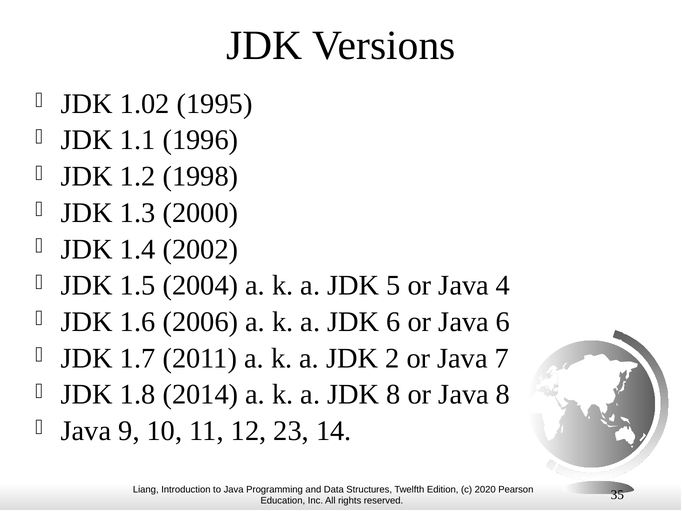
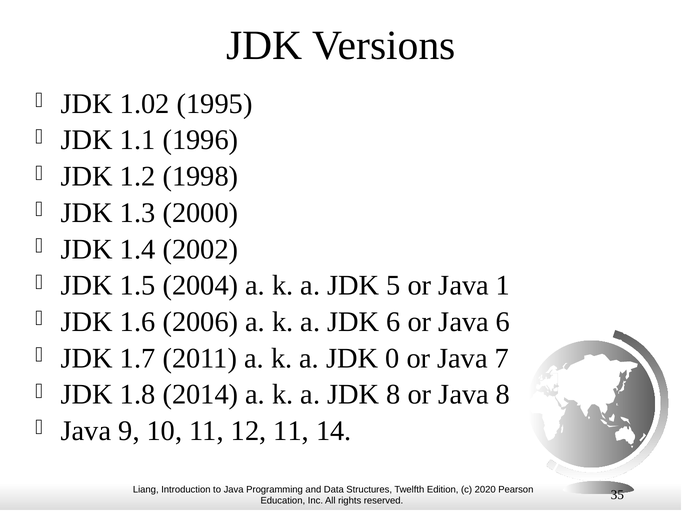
4: 4 -> 1
2: 2 -> 0
12 23: 23 -> 11
